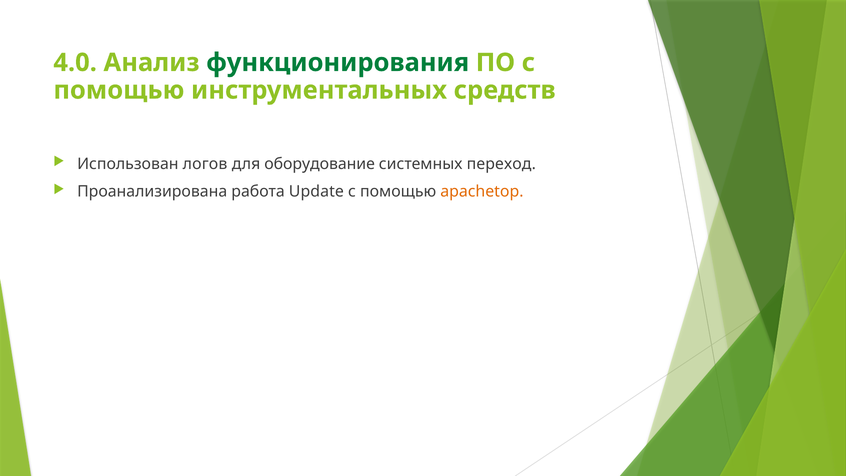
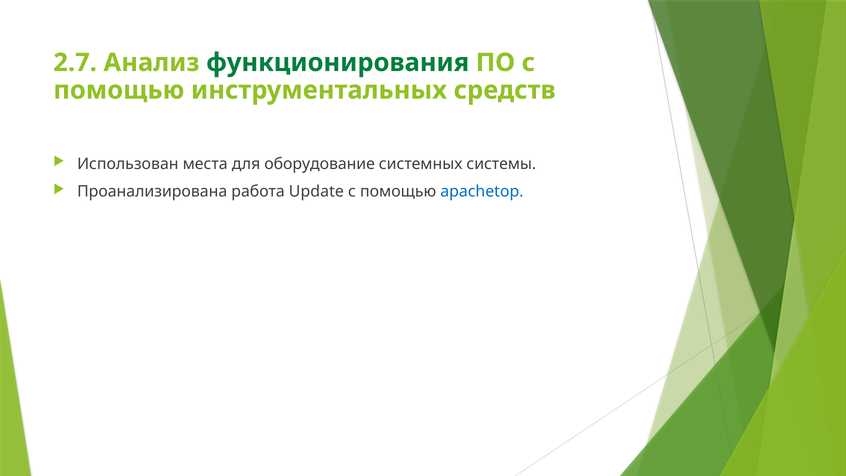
4.0: 4.0 -> 2.7
логов: логов -> места
переход: переход -> системы
apachetop colour: orange -> blue
